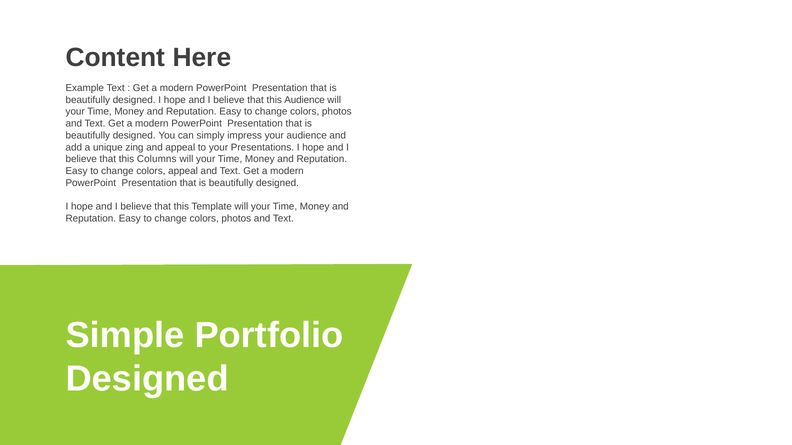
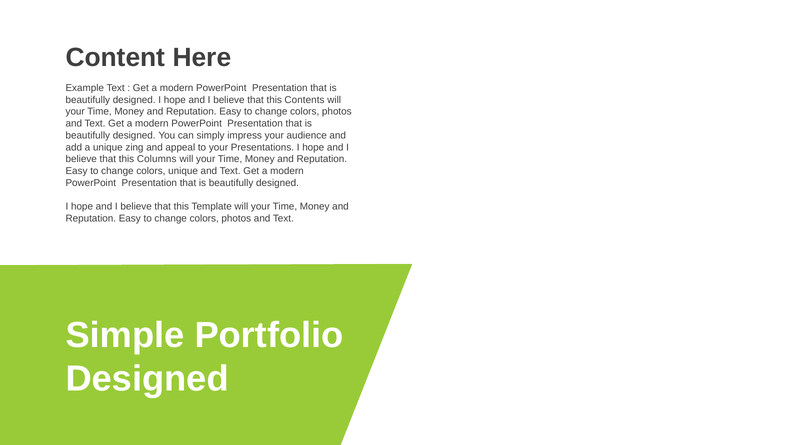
this Audience: Audience -> Contents
colors appeal: appeal -> unique
